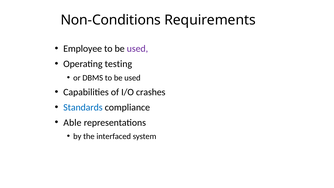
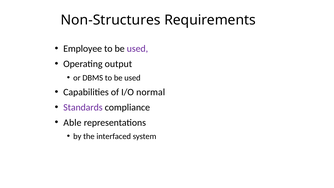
Non-Conditions: Non-Conditions -> Non-Structures
testing: testing -> output
crashes: crashes -> normal
Standards colour: blue -> purple
